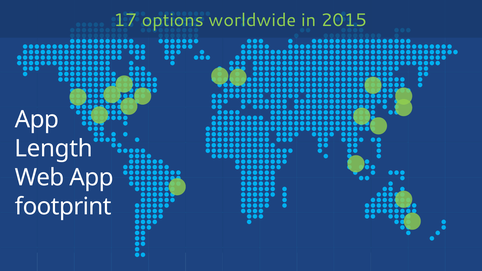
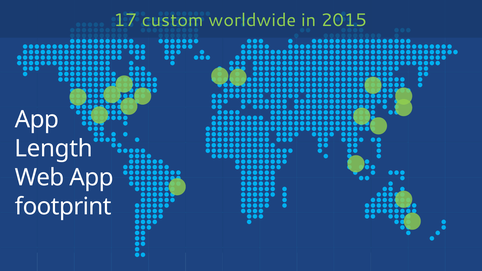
options: options -> custom
